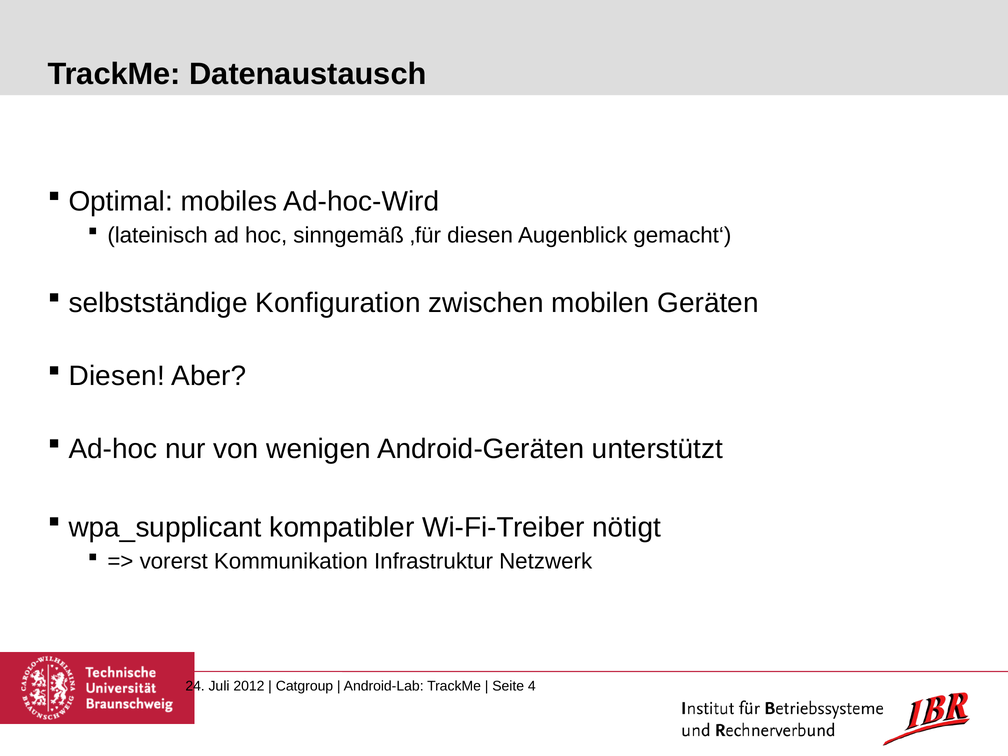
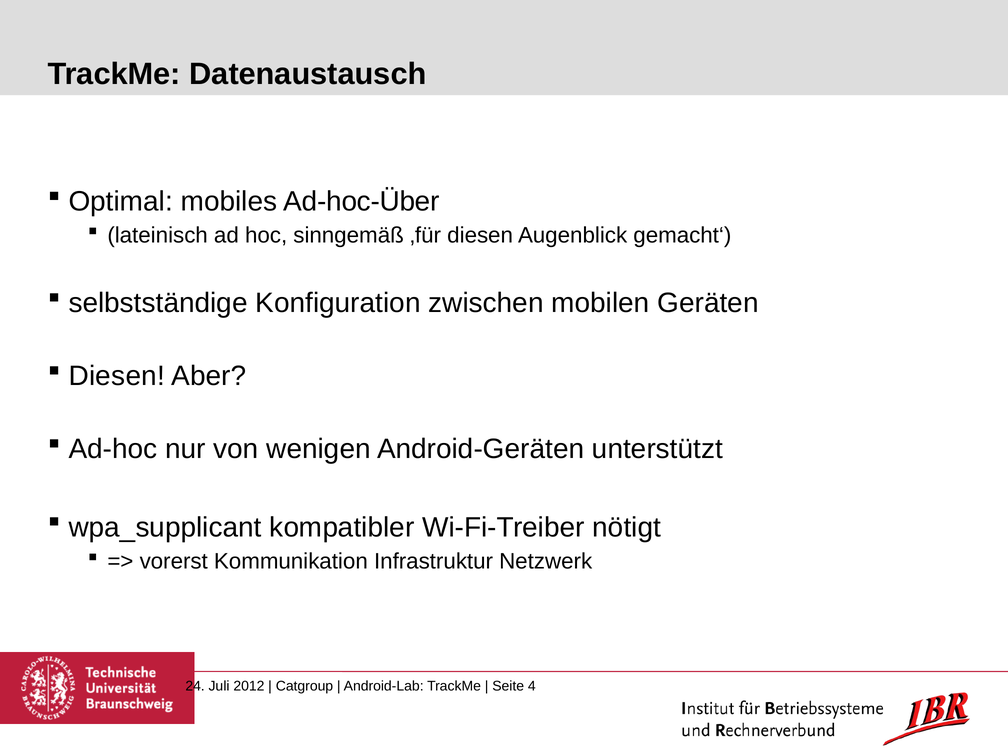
Ad-hoc-Wird: Ad-hoc-Wird -> Ad-hoc-Über
